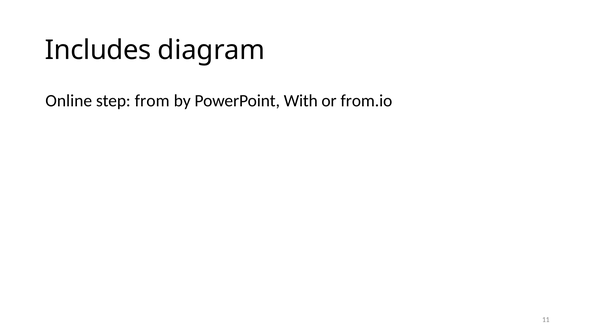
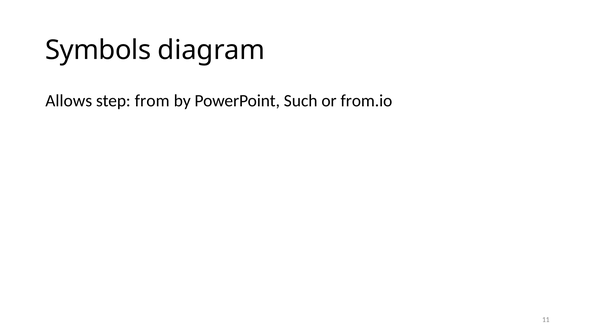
Includes: Includes -> Symbols
Online: Online -> Allows
With: With -> Such
